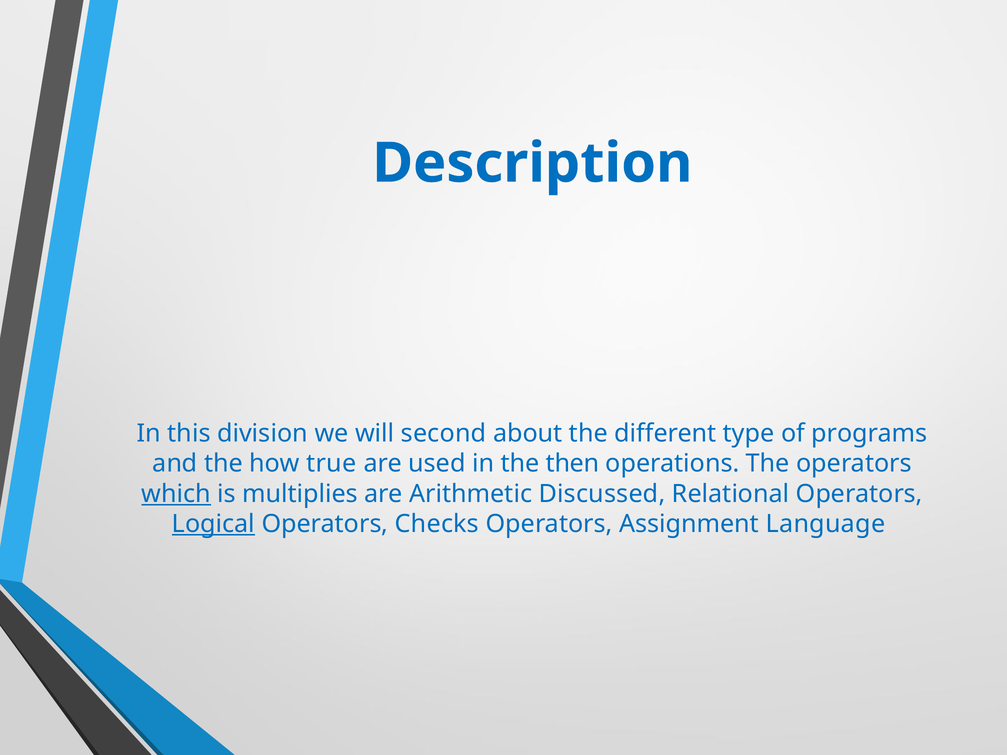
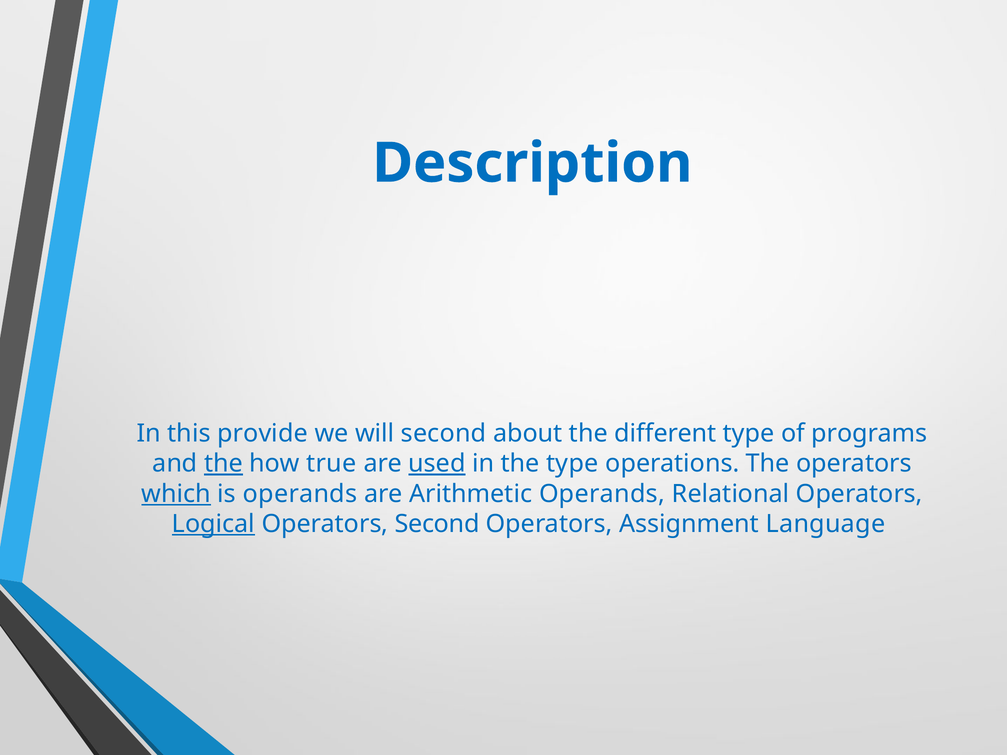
division: division -> provide
the at (223, 464) underline: none -> present
used underline: none -> present
the then: then -> type
is multiplies: multiplies -> operands
Arithmetic Discussed: Discussed -> Operands
Operators Checks: Checks -> Second
